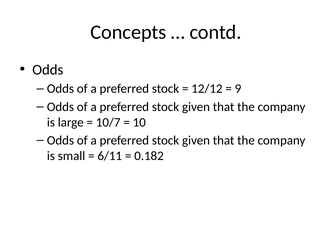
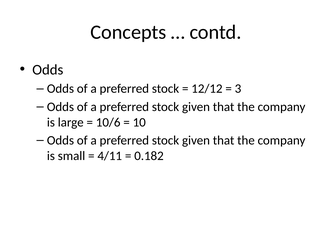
9: 9 -> 3
10/7: 10/7 -> 10/6
6/11: 6/11 -> 4/11
